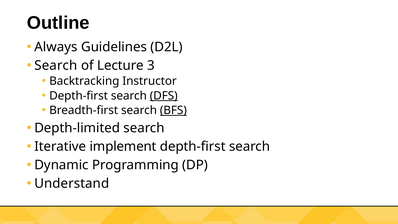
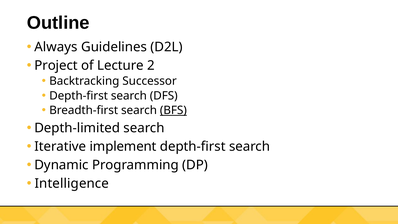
Search at (56, 66): Search -> Project
3: 3 -> 2
Instructor: Instructor -> Successor
DFS underline: present -> none
Understand: Understand -> Intelligence
